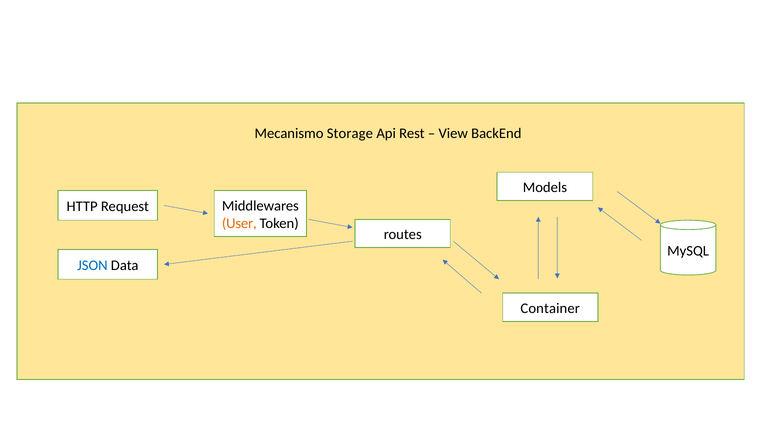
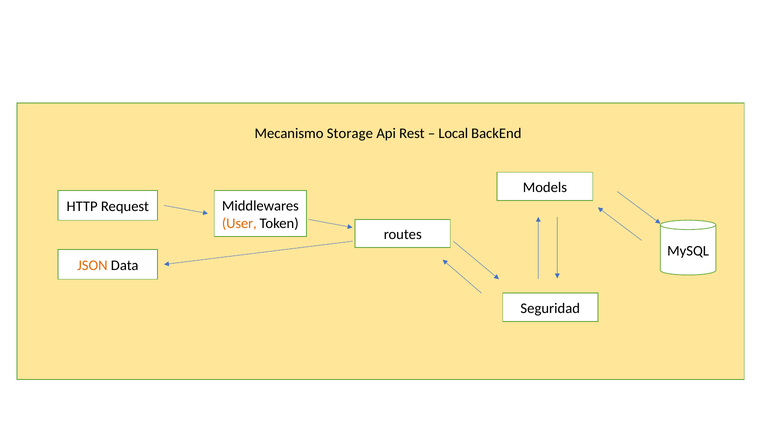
View: View -> Local
JSON colour: blue -> orange
Container: Container -> Seguridad
